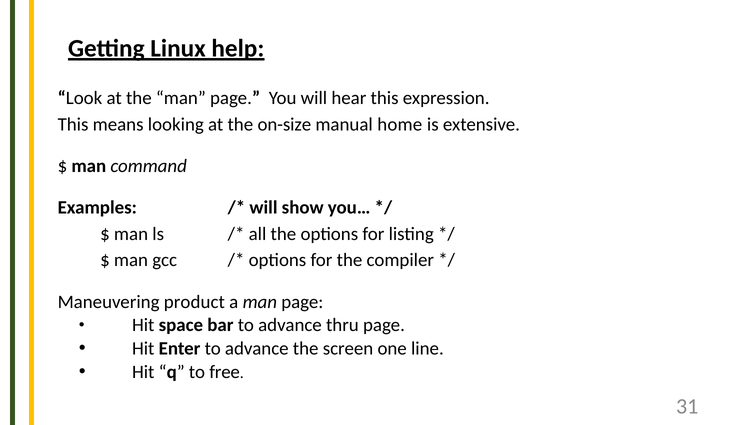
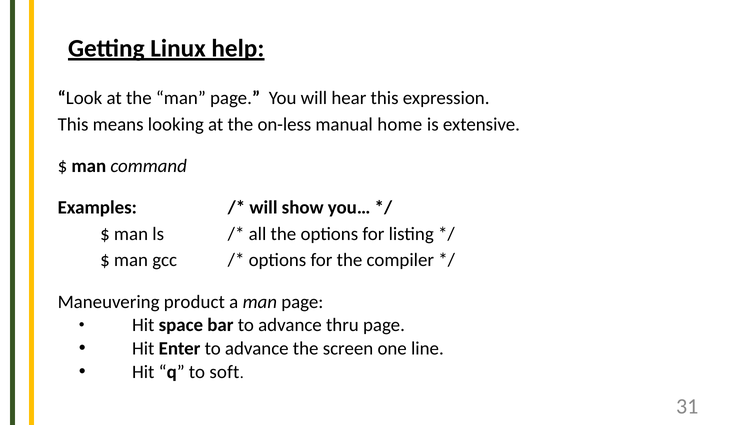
on-size: on-size -> on-less
free: free -> soft
